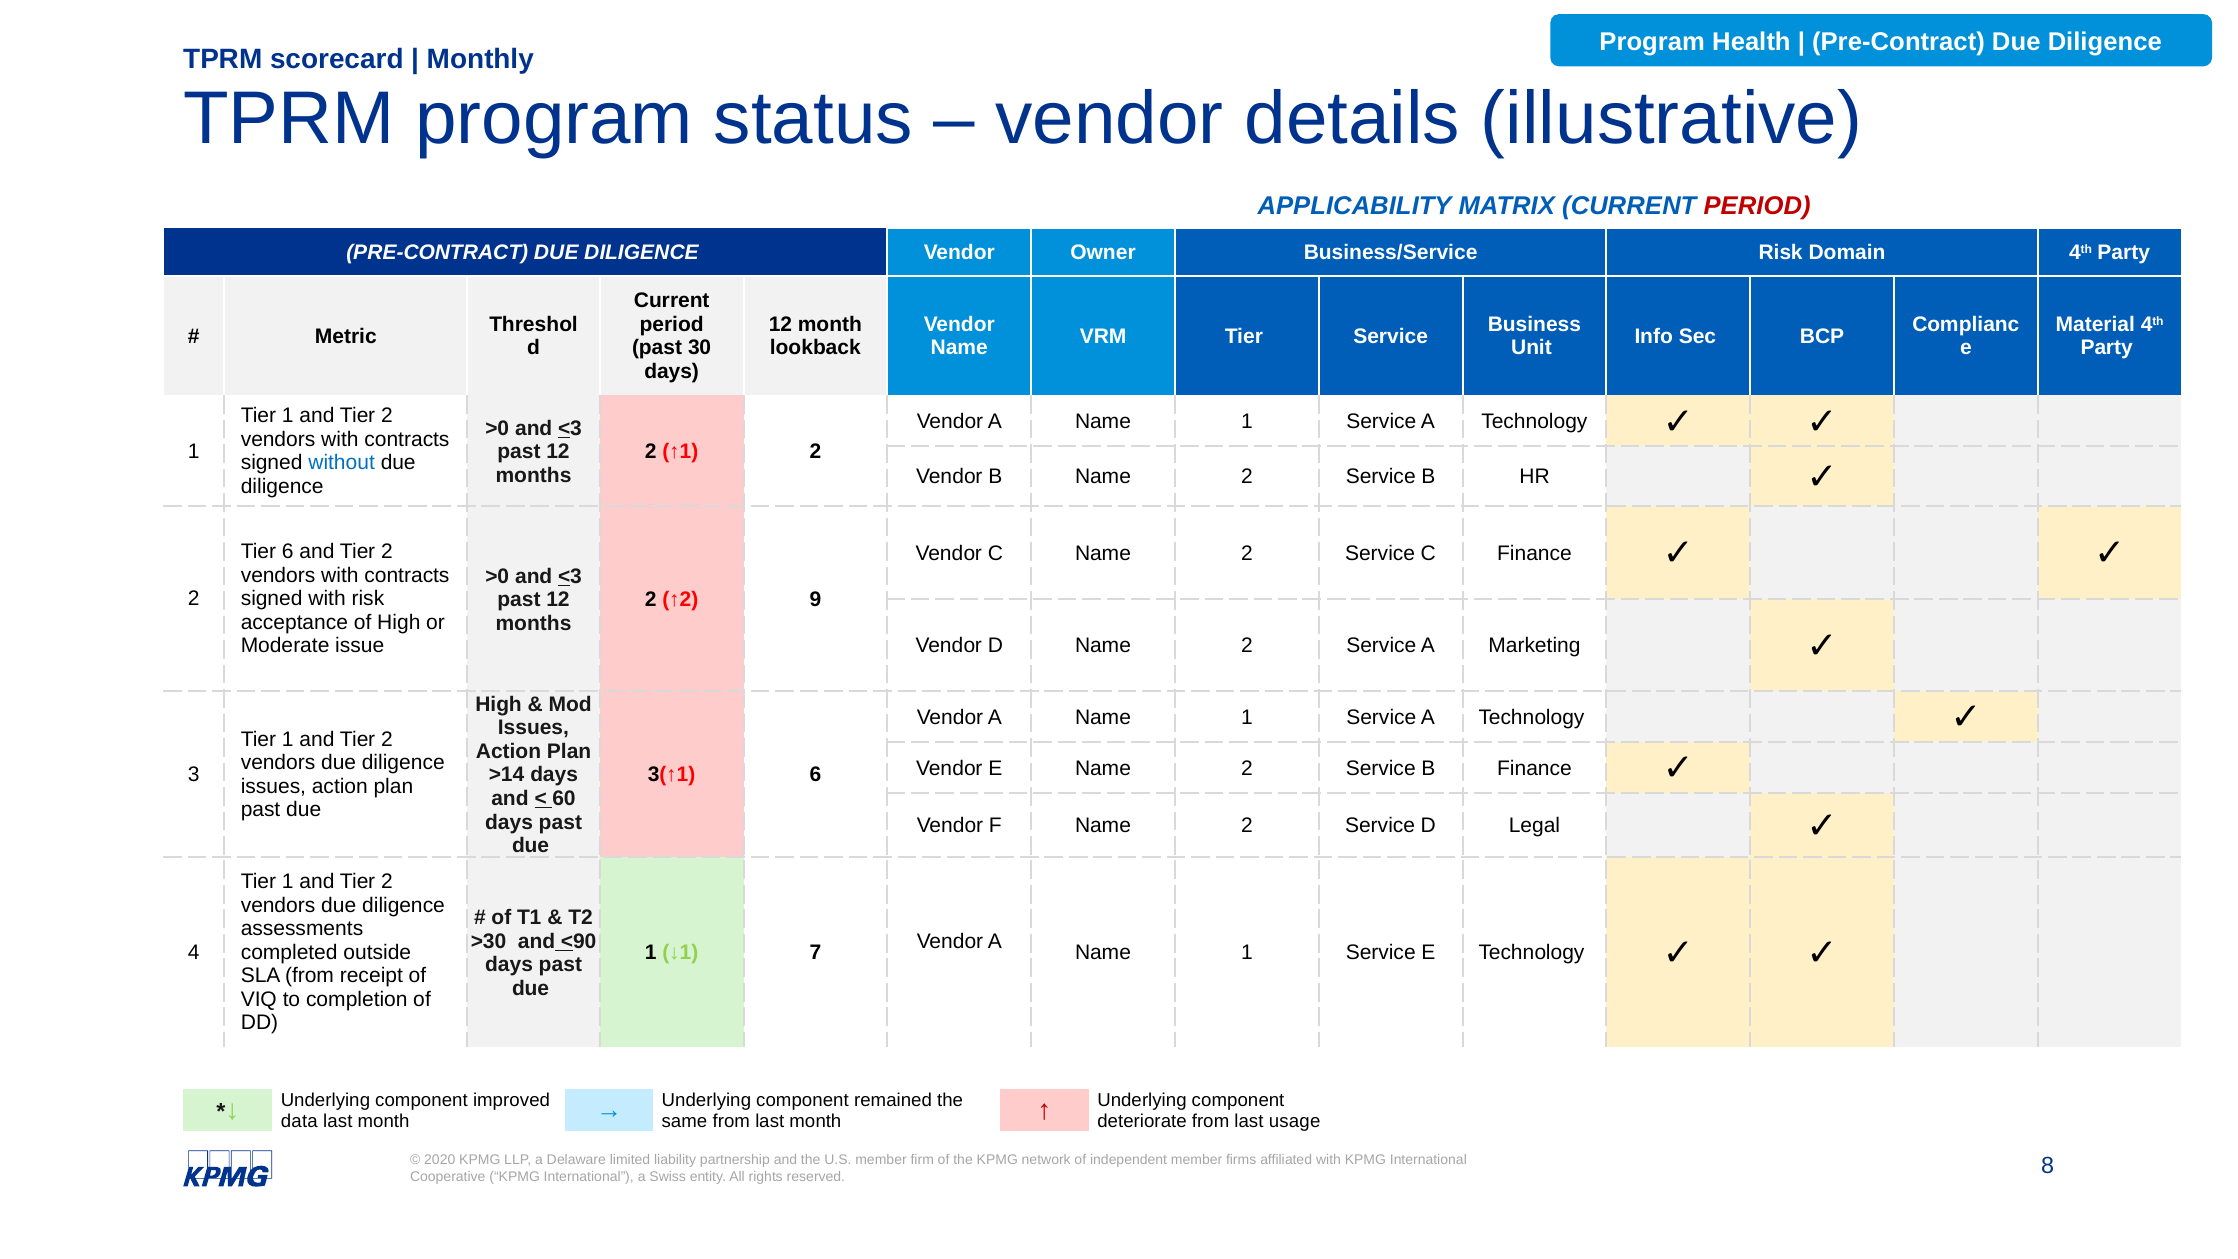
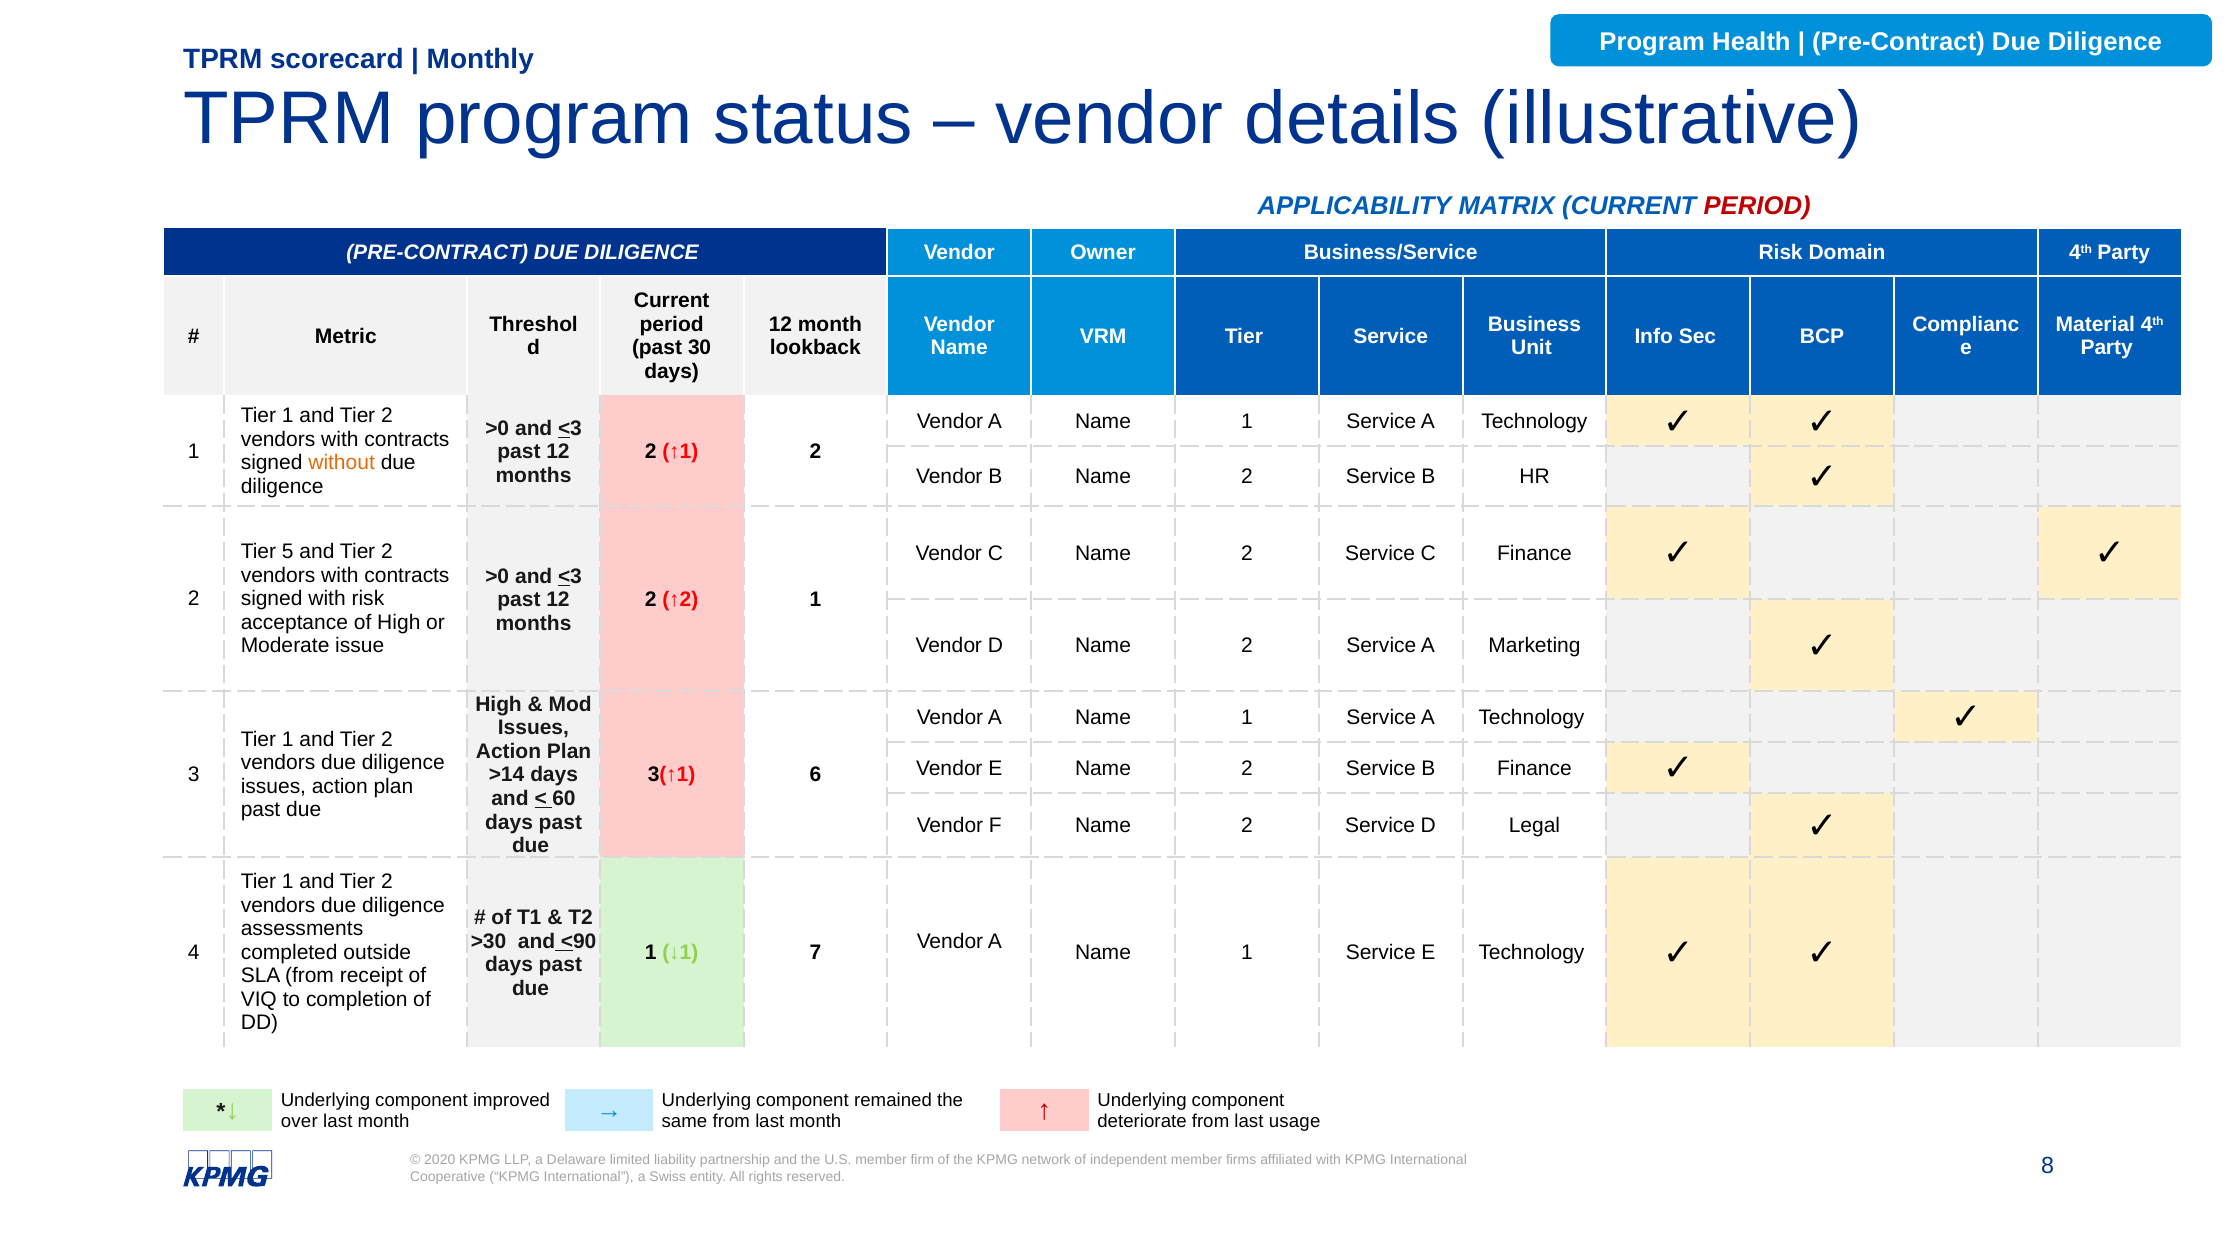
without colour: blue -> orange
Tier 6: 6 -> 5
↑2 9: 9 -> 1
data: data -> over
